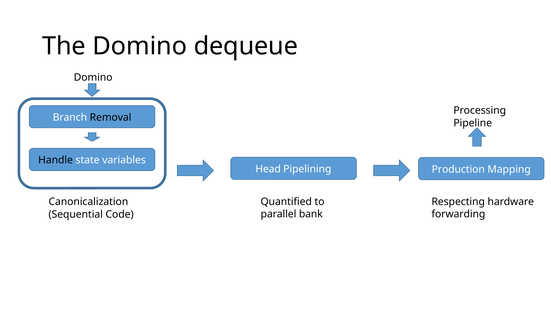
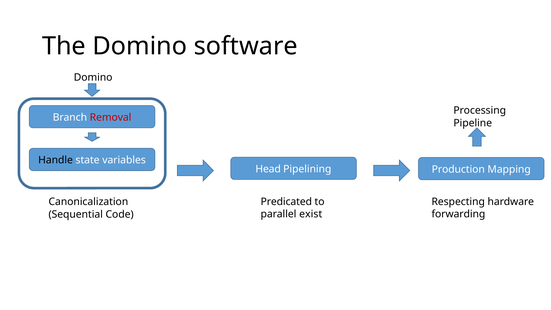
dequeue: dequeue -> software
Removal colour: black -> red
Quantified: Quantified -> Predicated
bank: bank -> exist
